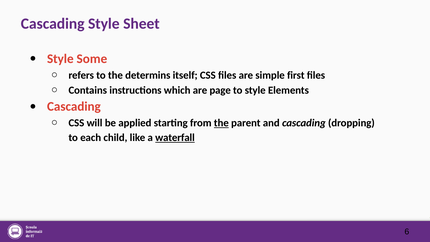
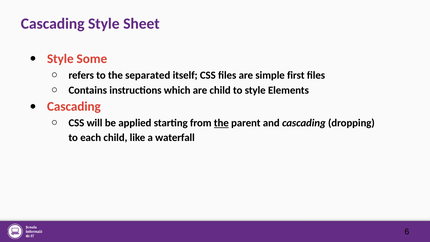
determins: determins -> separated
are page: page -> child
waterfall underline: present -> none
